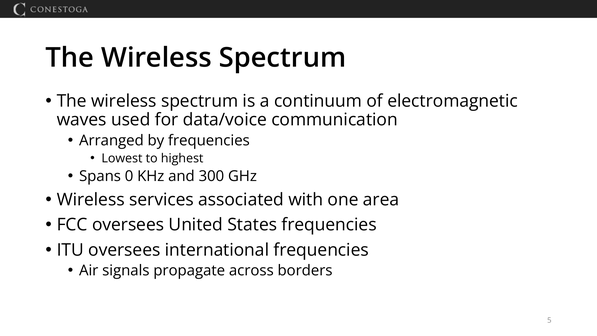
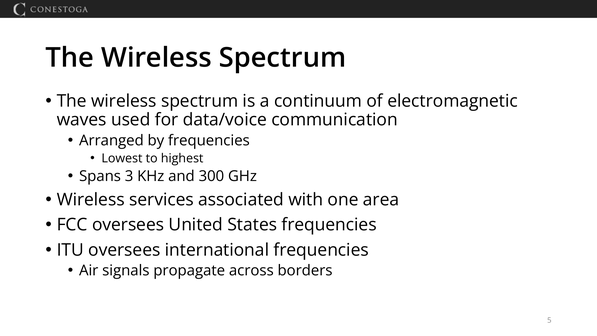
0: 0 -> 3
